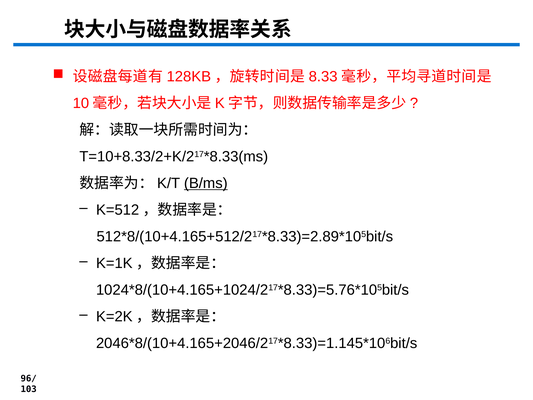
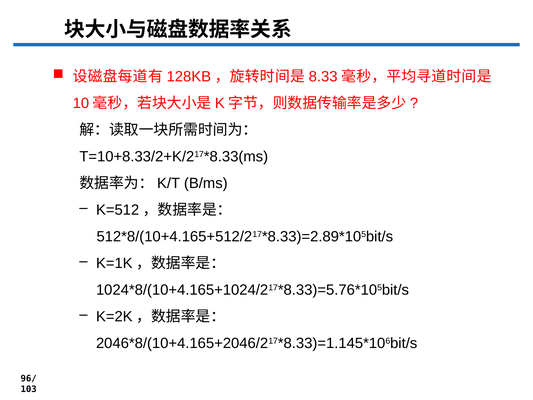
B/ms underline: present -> none
